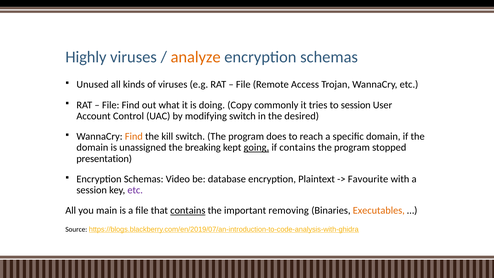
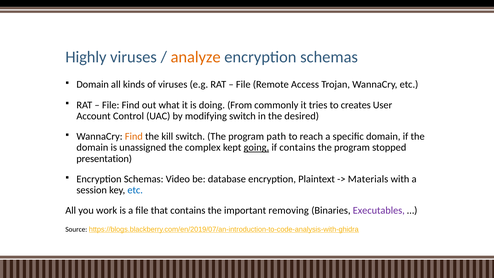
Unused at (93, 85): Unused -> Domain
Copy: Copy -> From
to session: session -> creates
does: does -> path
breaking: breaking -> complex
Favourite: Favourite -> Materials
etc at (135, 190) colour: purple -> blue
main: main -> work
contains at (188, 211) underline: present -> none
Executables colour: orange -> purple
